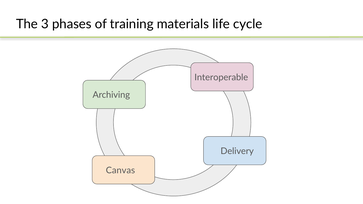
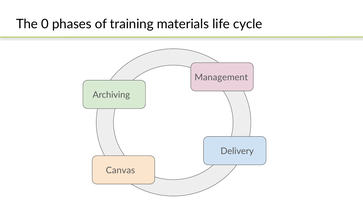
3: 3 -> 0
Interoperable: Interoperable -> Management
